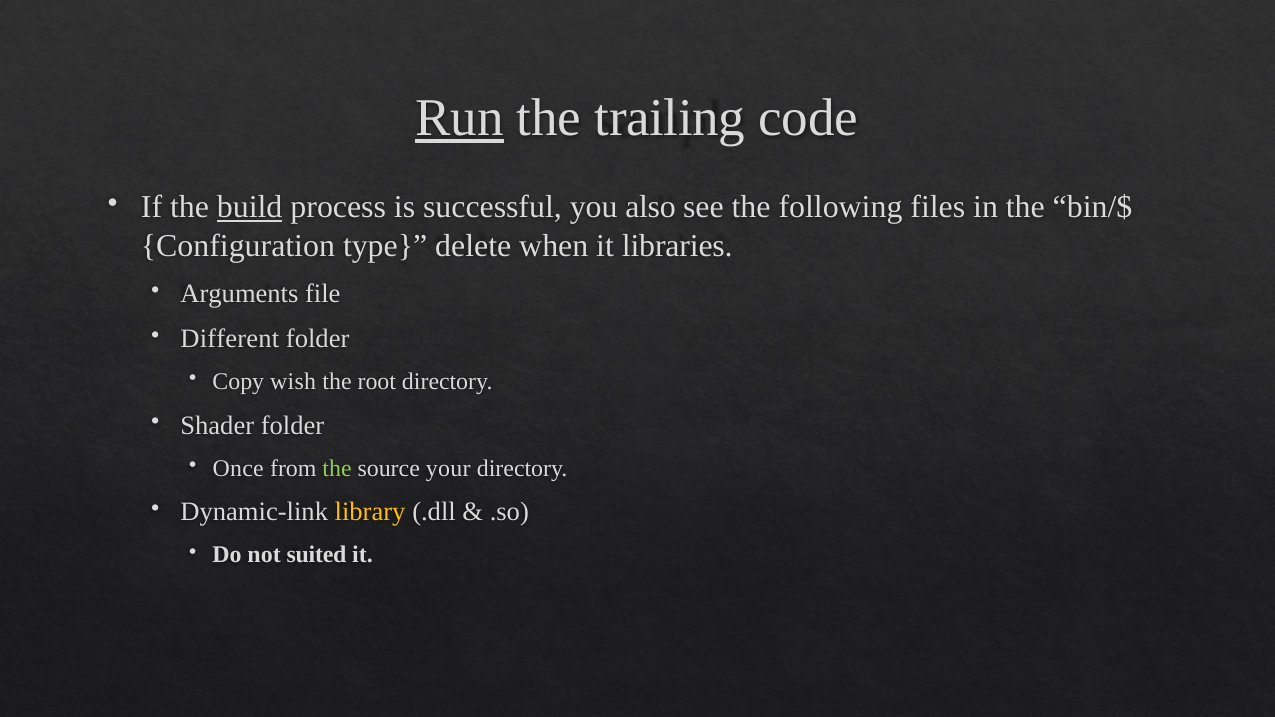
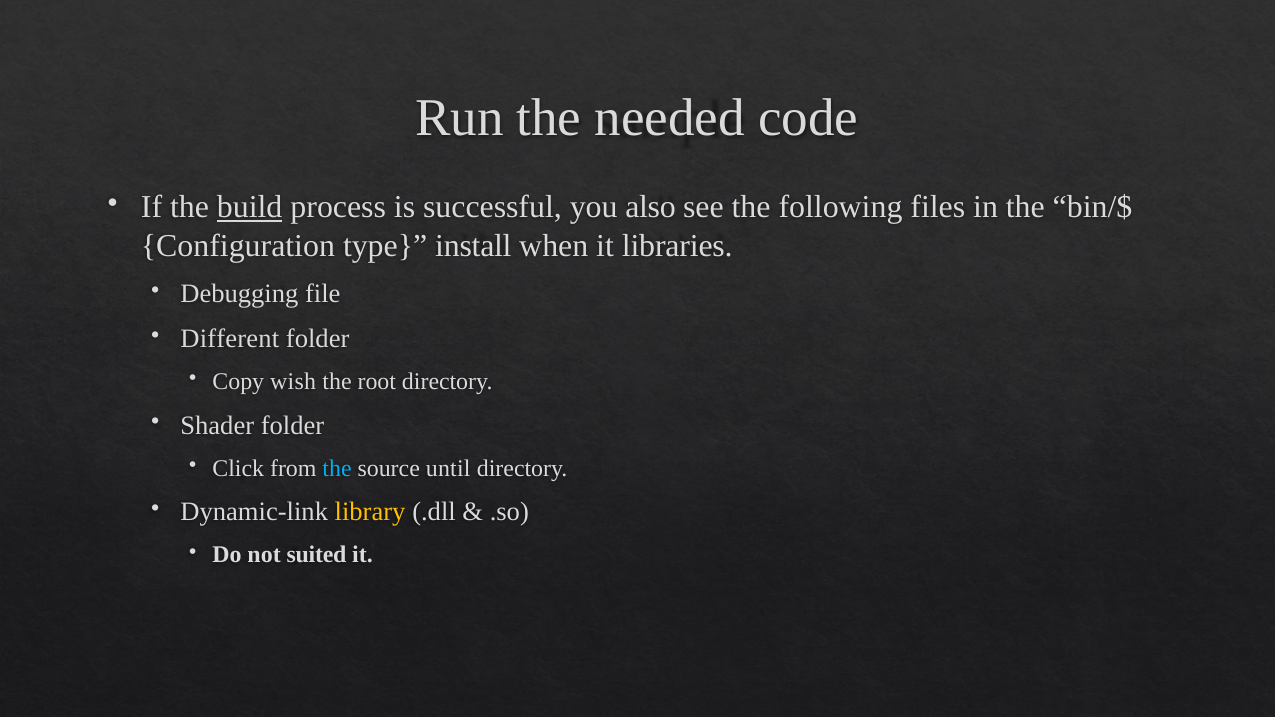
Run underline: present -> none
trailing: trailing -> needed
delete: delete -> install
Arguments: Arguments -> Debugging
Once: Once -> Click
the at (337, 468) colour: light green -> light blue
your: your -> until
